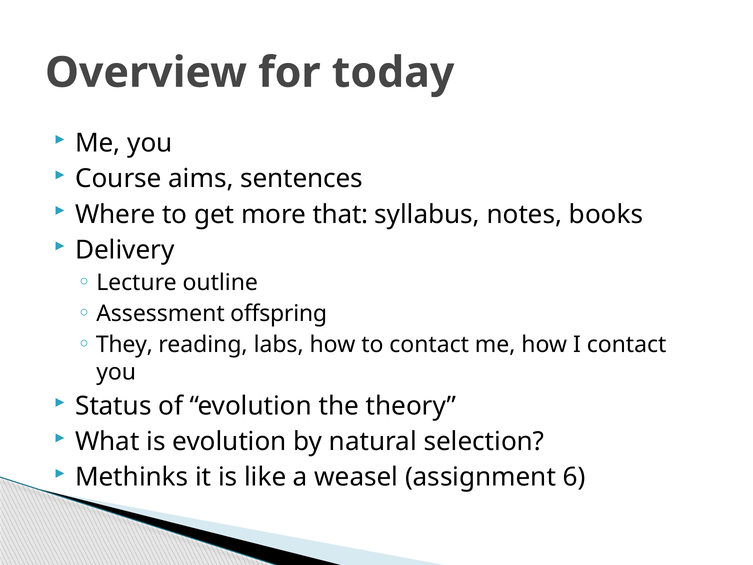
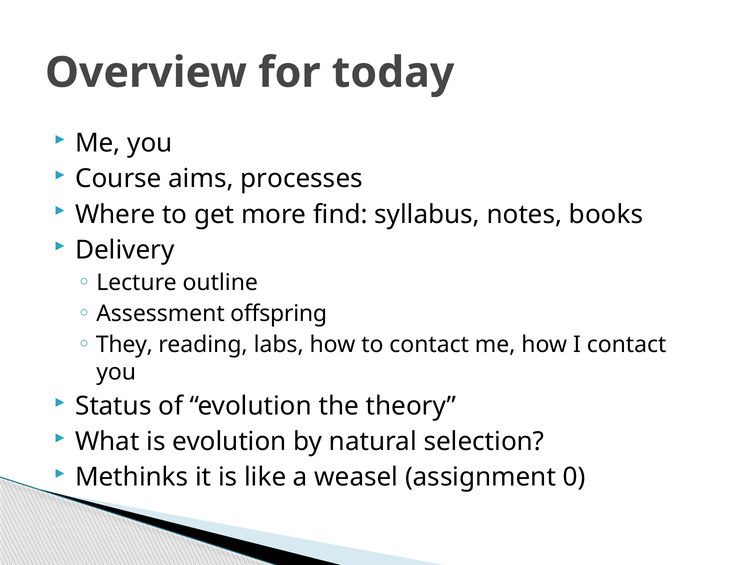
sentences: sentences -> processes
that: that -> find
6: 6 -> 0
